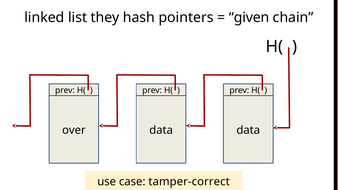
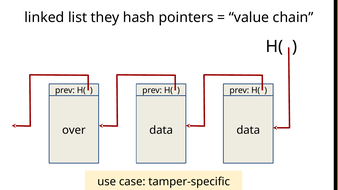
given: given -> value
tamper-correct: tamper-correct -> tamper-specific
